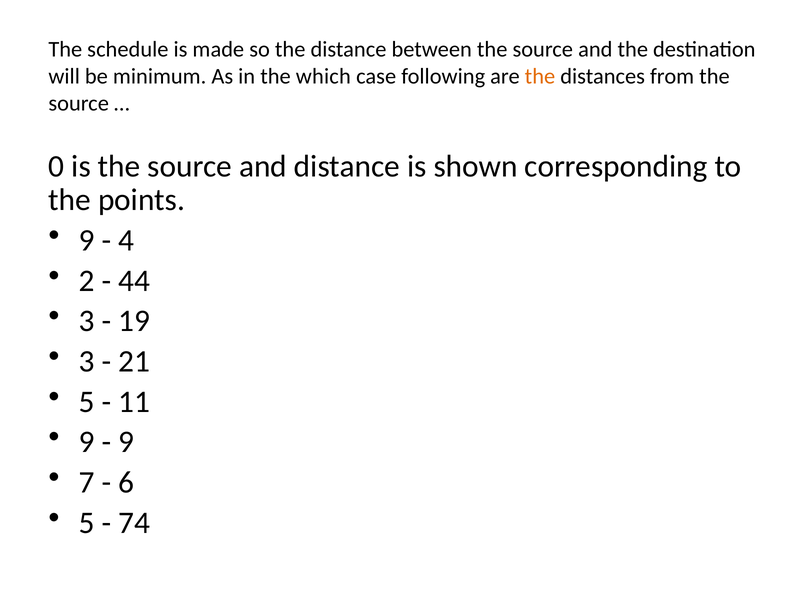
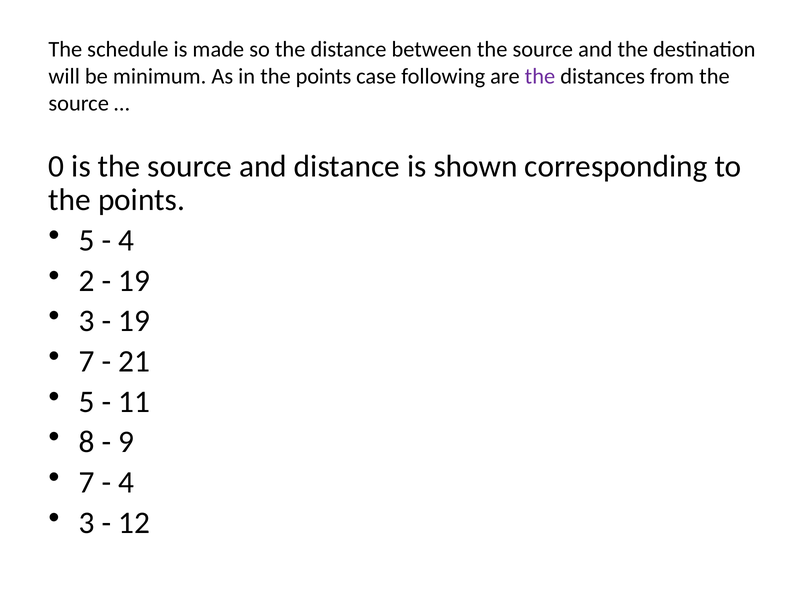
in the which: which -> points
the at (540, 76) colour: orange -> purple
9 at (87, 241): 9 -> 5
44 at (134, 281): 44 -> 19
3 at (87, 362): 3 -> 7
9 at (87, 442): 9 -> 8
6 at (126, 483): 6 -> 4
5 at (87, 523): 5 -> 3
74: 74 -> 12
